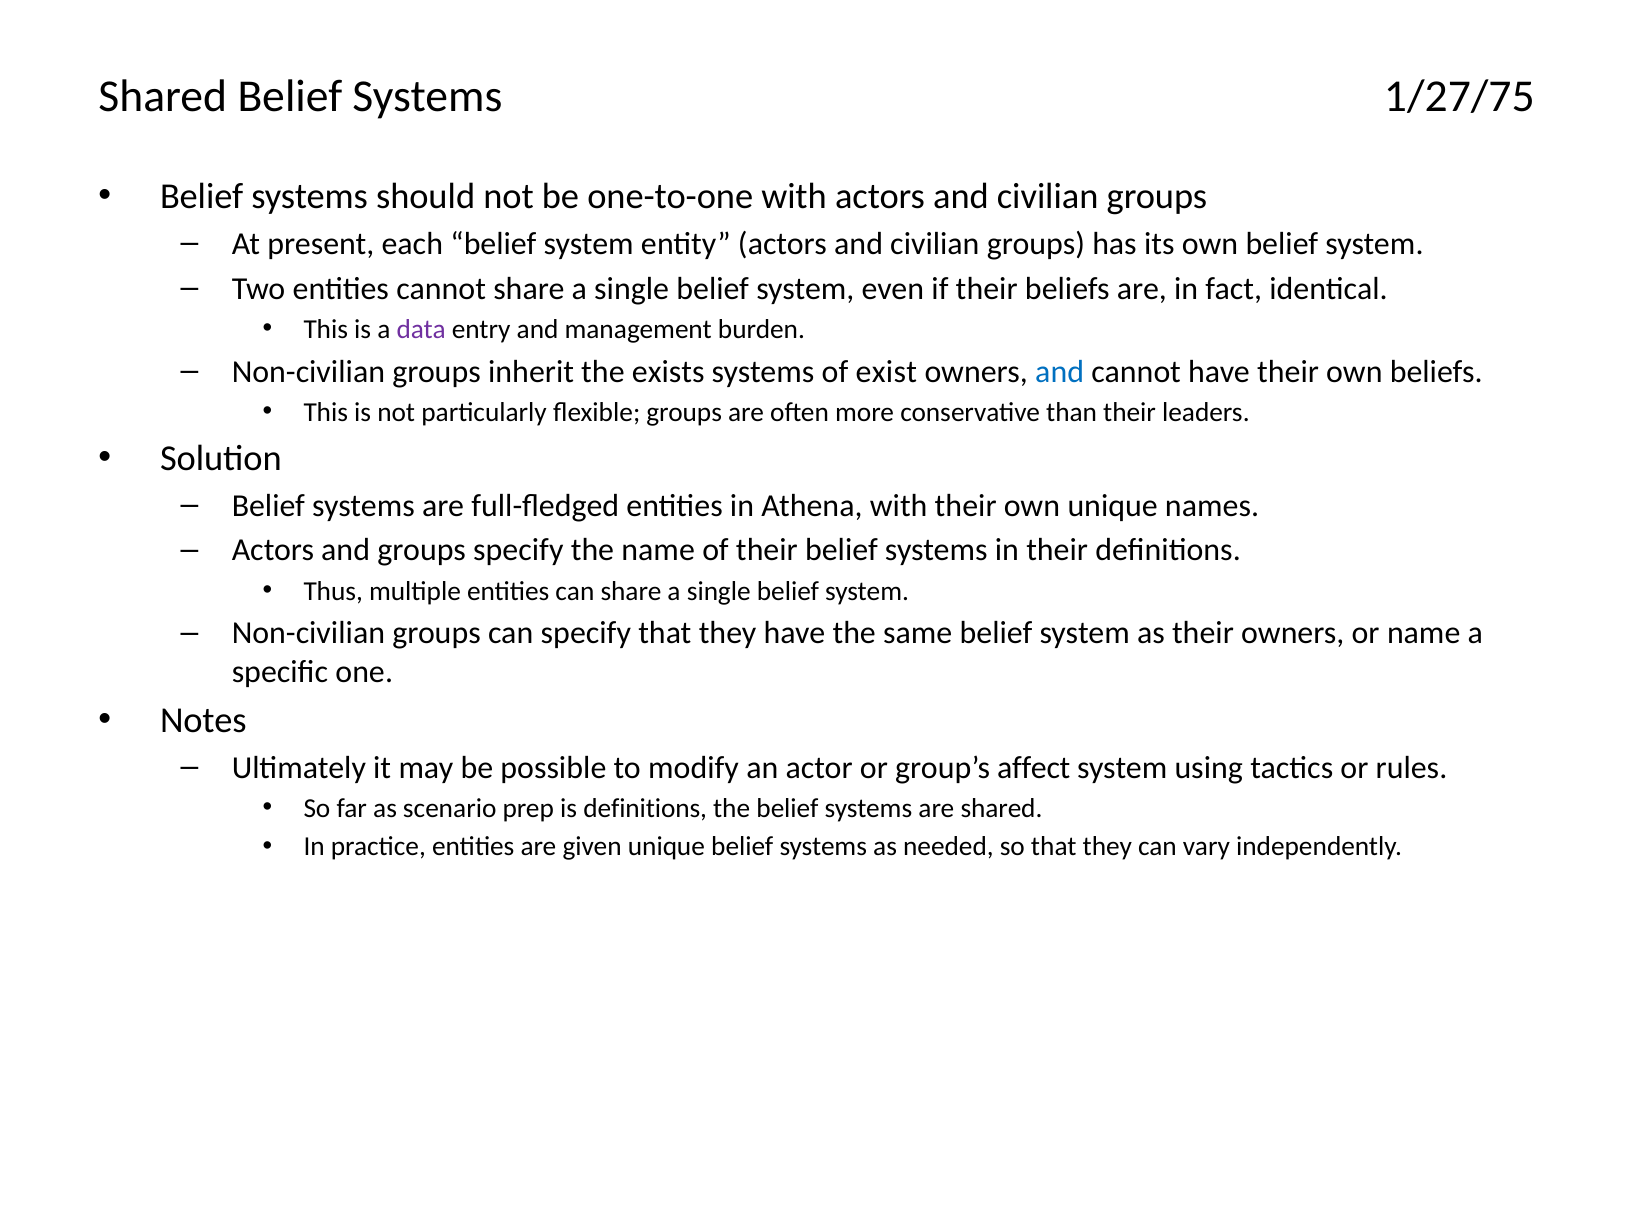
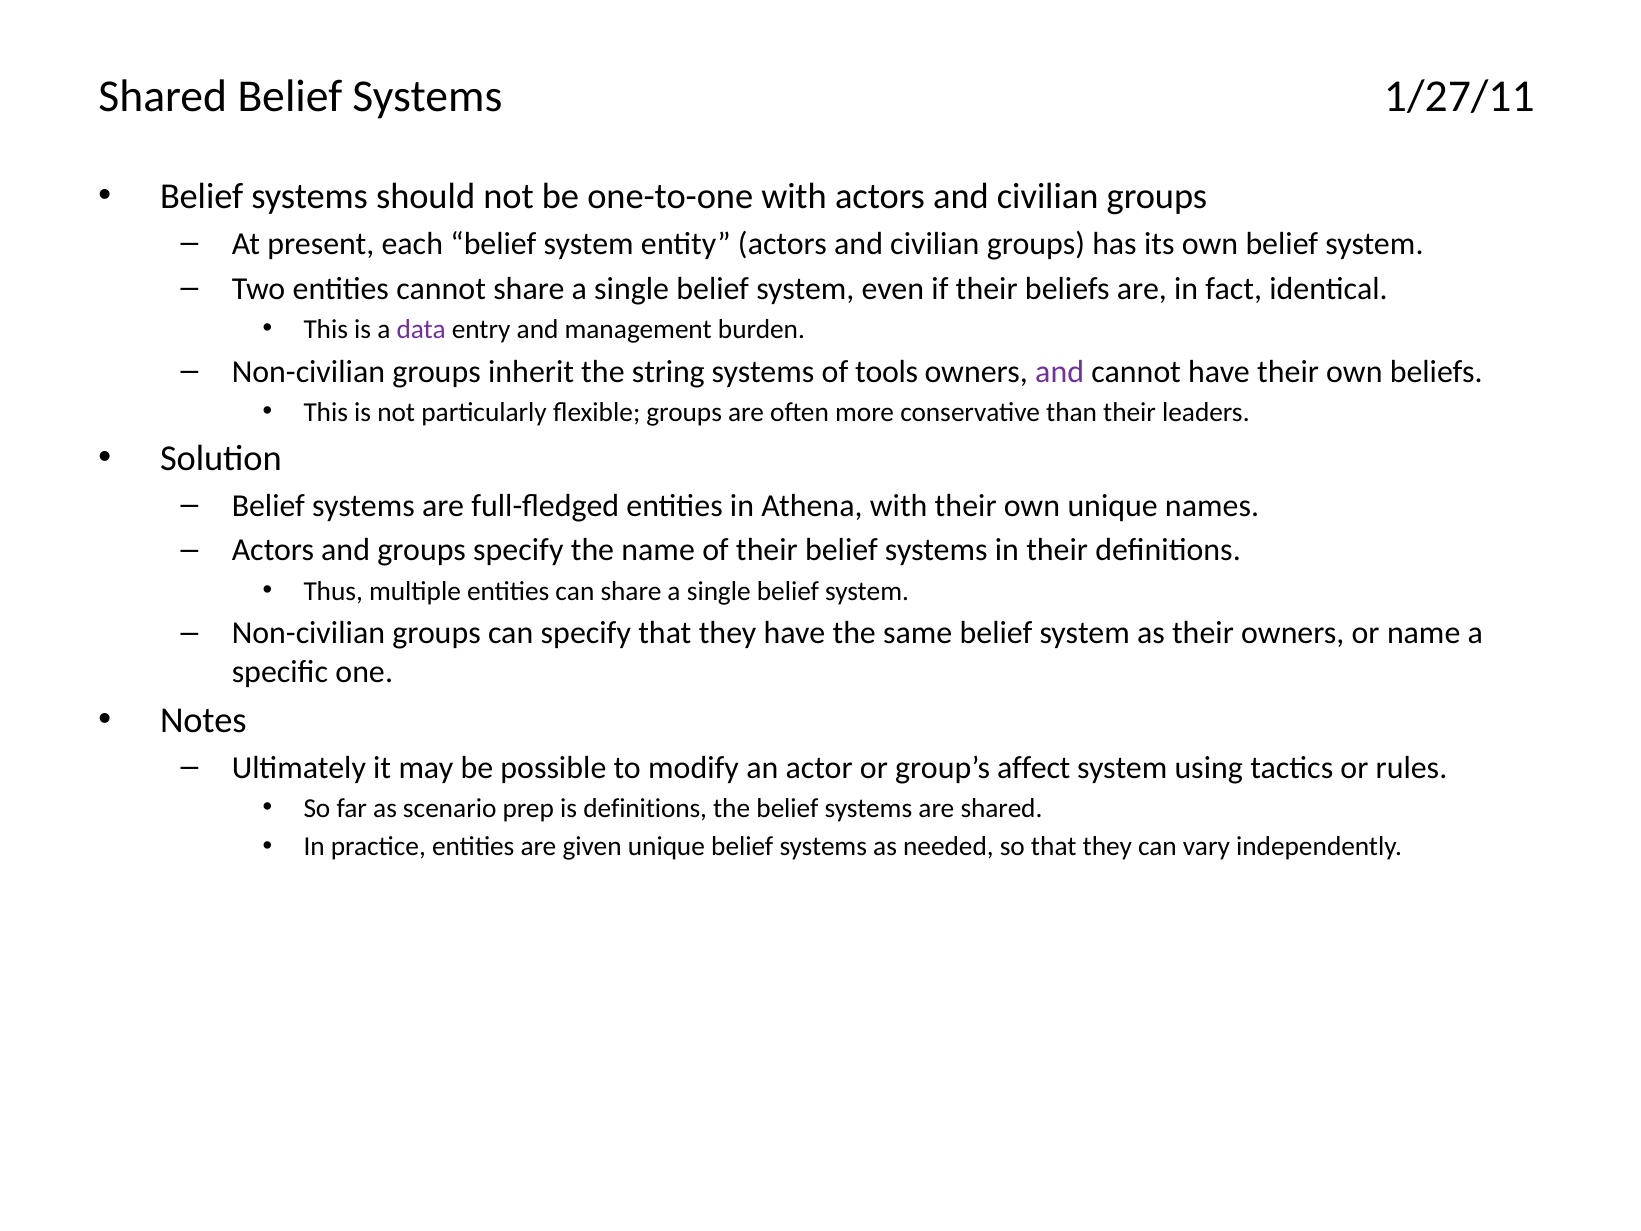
1/27/75: 1/27/75 -> 1/27/11
exists: exists -> string
exist: exist -> tools
and at (1060, 372) colour: blue -> purple
